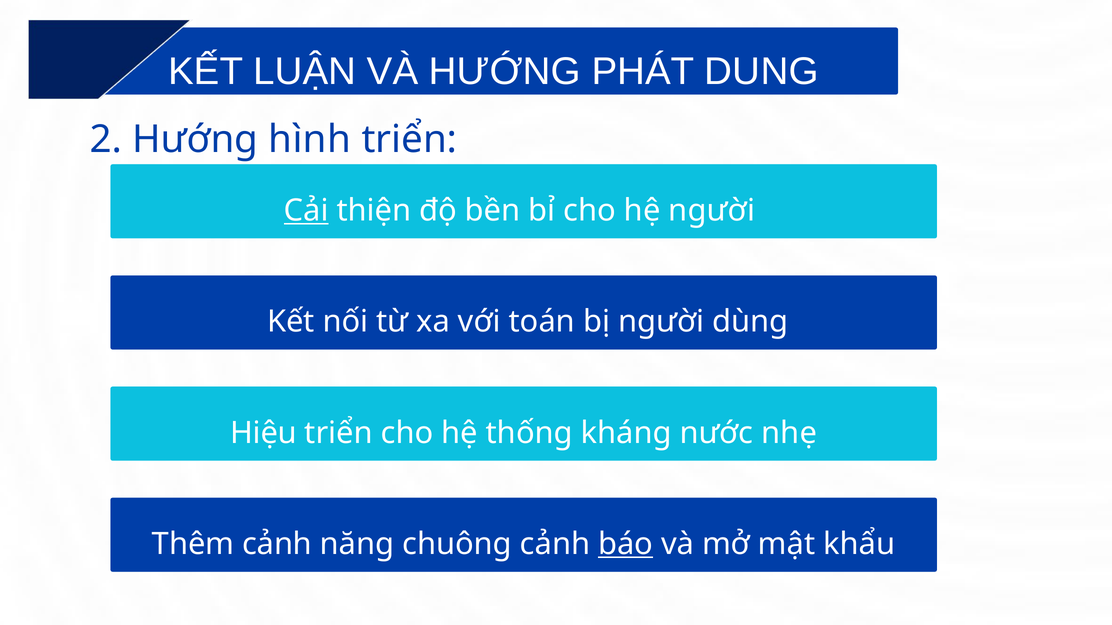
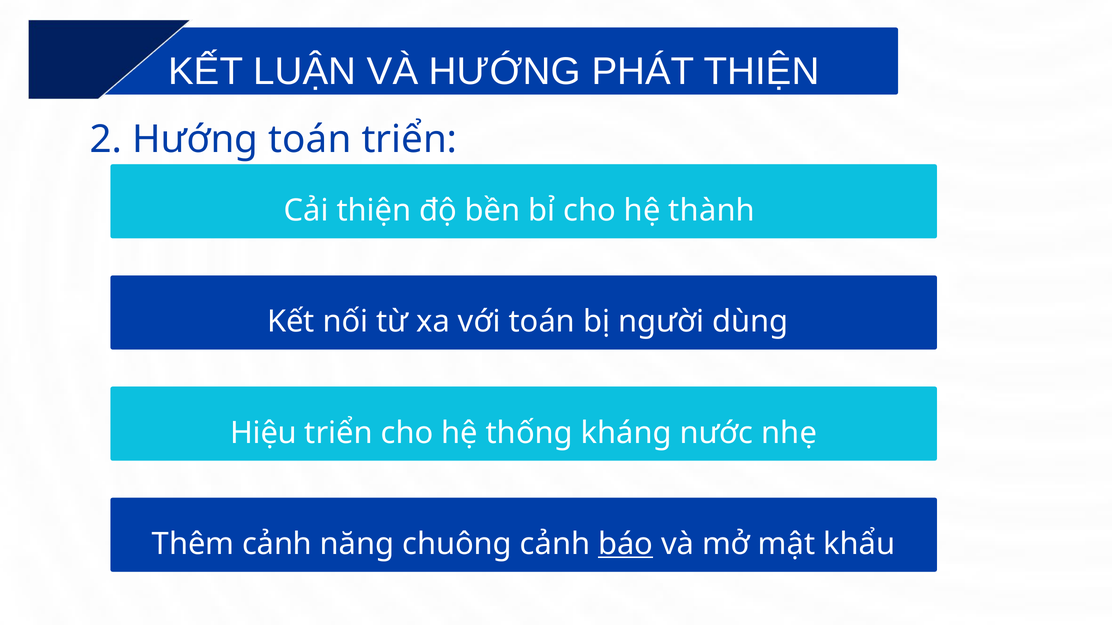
PHÁT DUNG: DUNG -> THIỆN
Hướng hình: hình -> toán
Cải underline: present -> none
hệ người: người -> thành
